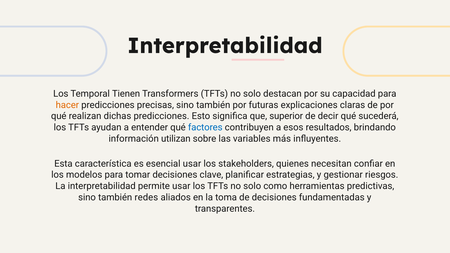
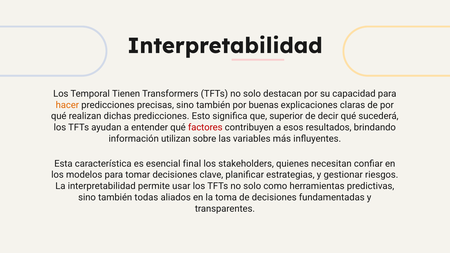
futuras: futuras -> buenas
factores colour: blue -> red
esencial usar: usar -> final
redes: redes -> todas
